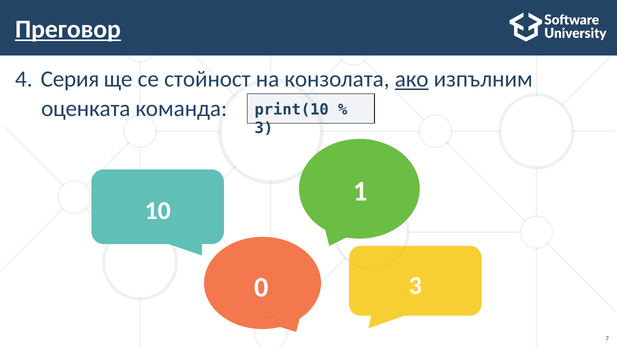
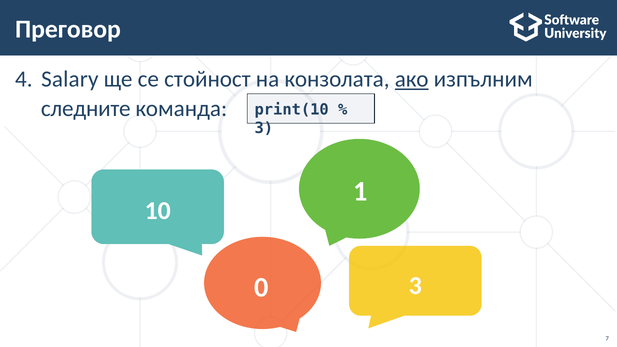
Преговор underline: present -> none
Серия: Серия -> Salary
оценката: оценката -> следните
